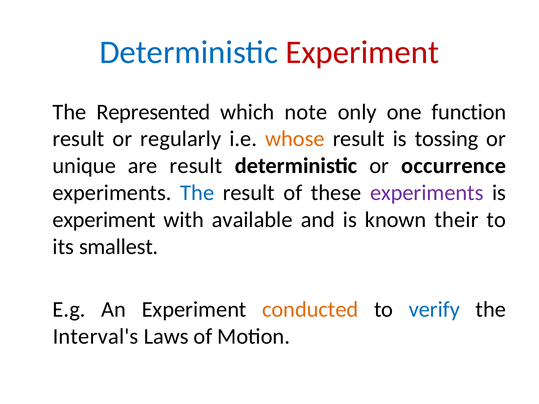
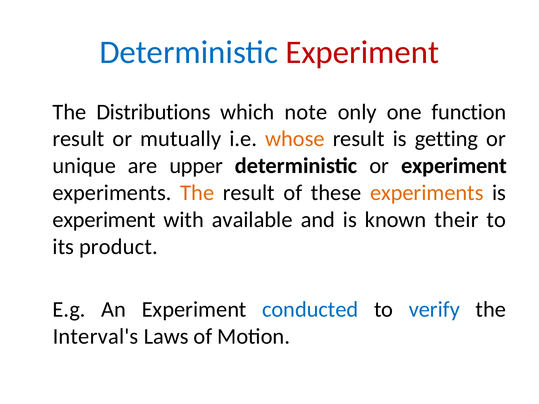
Represented: Represented -> Distributions
regularly: regularly -> mutually
tossing: tossing -> getting
are result: result -> upper
or occurrence: occurrence -> experiment
The at (197, 193) colour: blue -> orange
experiments at (427, 193) colour: purple -> orange
smallest: smallest -> product
conducted colour: orange -> blue
